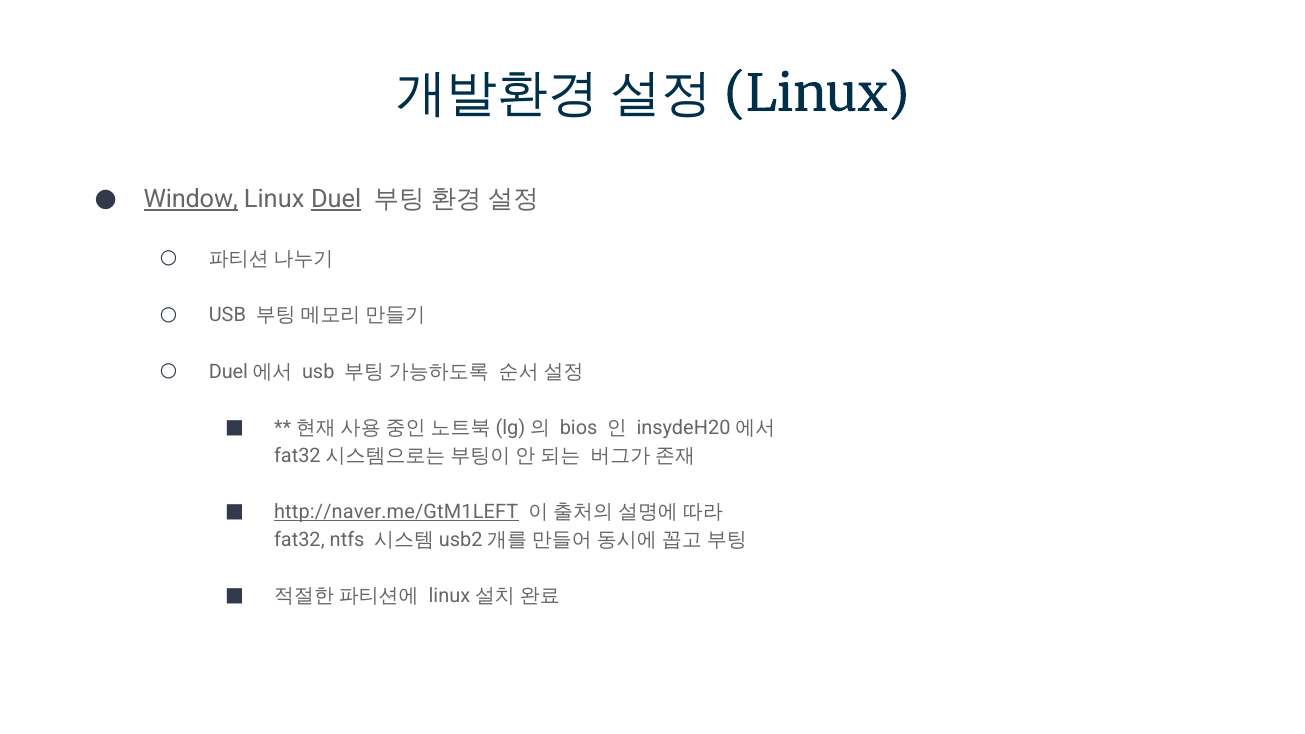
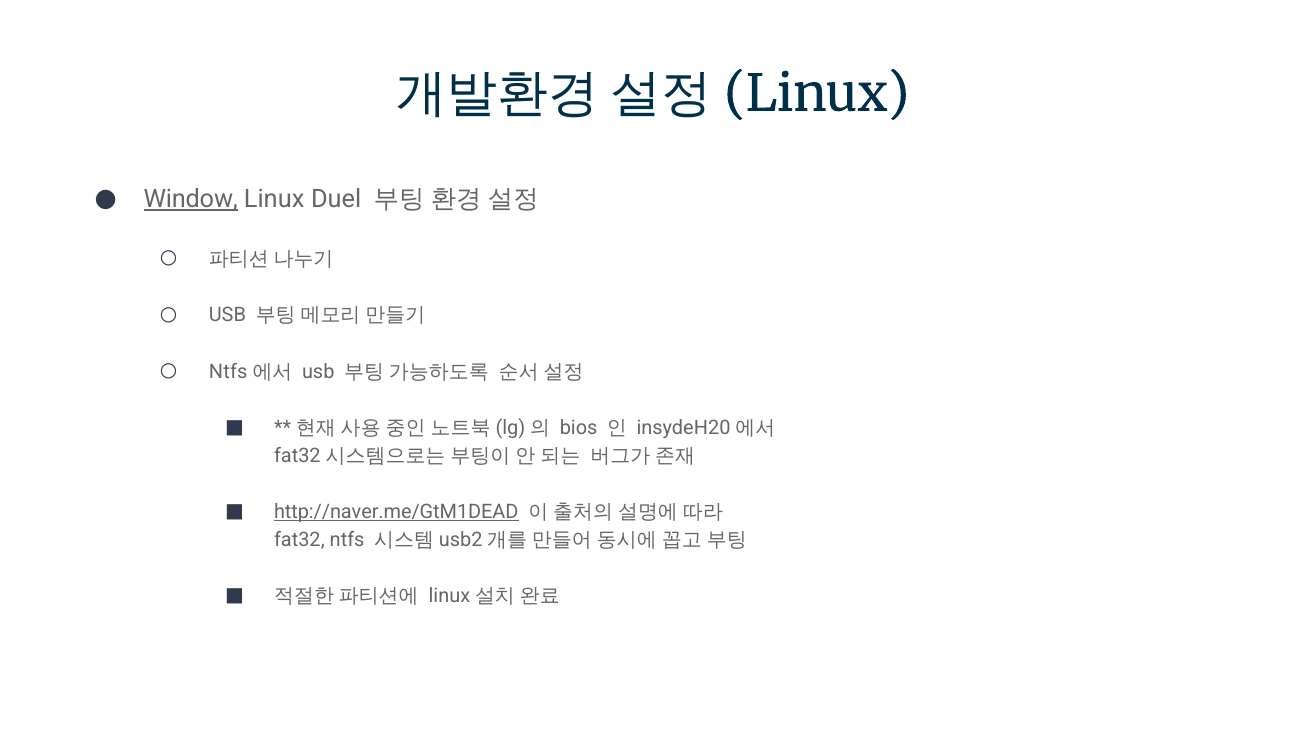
Duel at (336, 199) underline: present -> none
Duel at (228, 372): Duel -> Ntfs
http://naver.me/GtM1LEFT: http://naver.me/GtM1LEFT -> http://naver.me/GtM1DEAD
